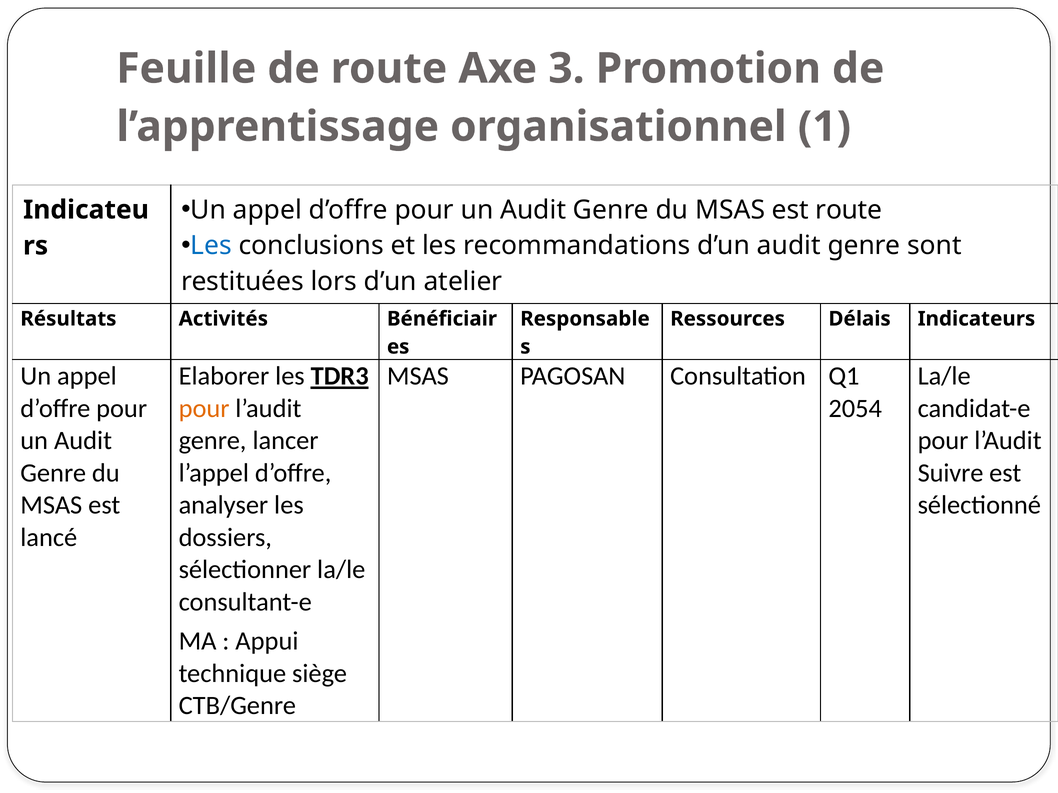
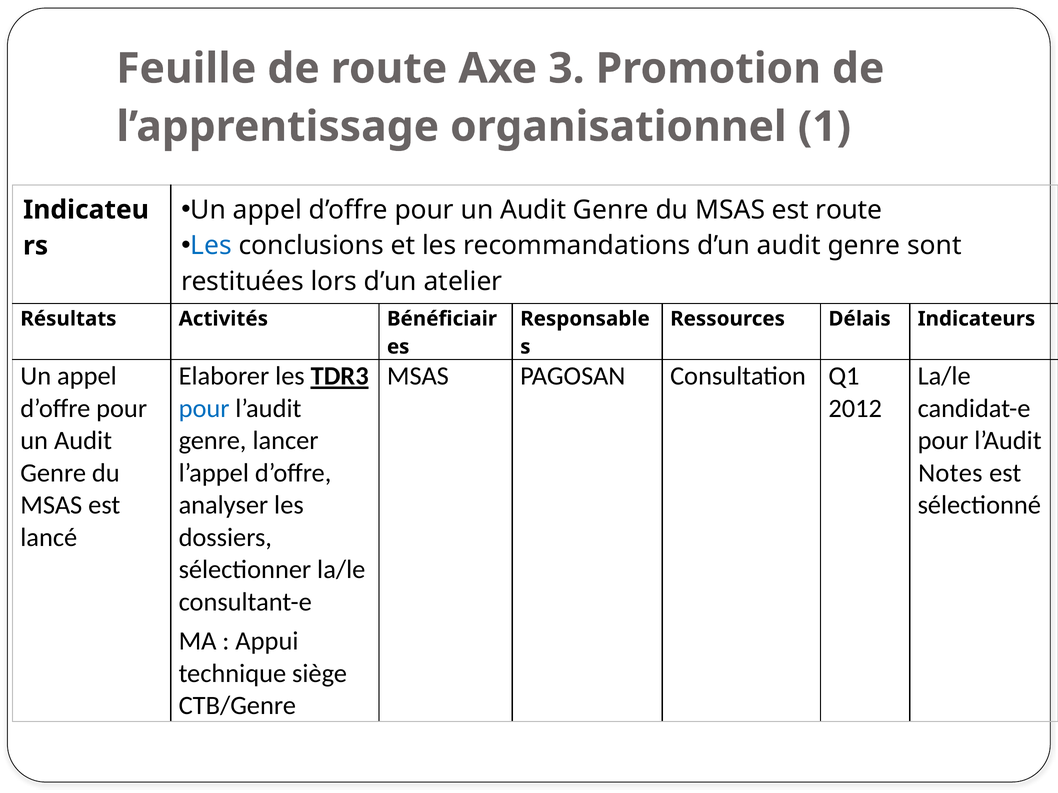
pour at (204, 409) colour: orange -> blue
2054: 2054 -> 2012
Suivre: Suivre -> Notes
